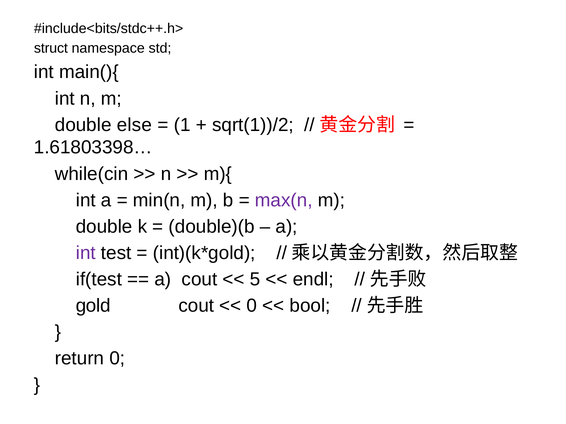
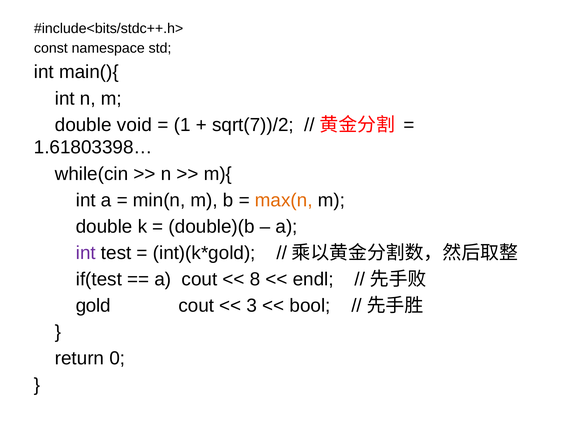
struct: struct -> const
else: else -> void
sqrt(1))/2: sqrt(1))/2 -> sqrt(7))/2
max(n colour: purple -> orange
5: 5 -> 8
0 at (252, 306): 0 -> 3
